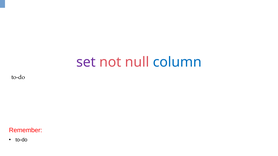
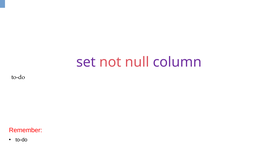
column colour: blue -> purple
